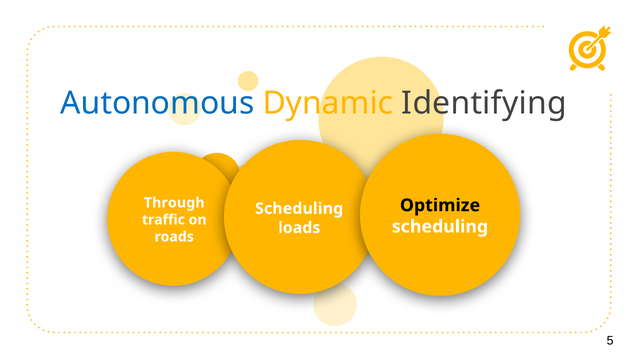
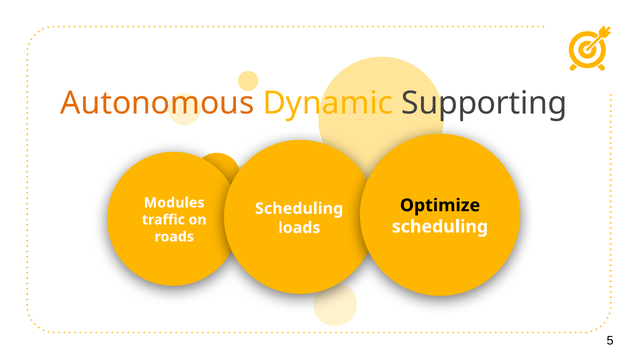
Autonomous colour: blue -> orange
Identifying: Identifying -> Supporting
Through: Through -> Modules
